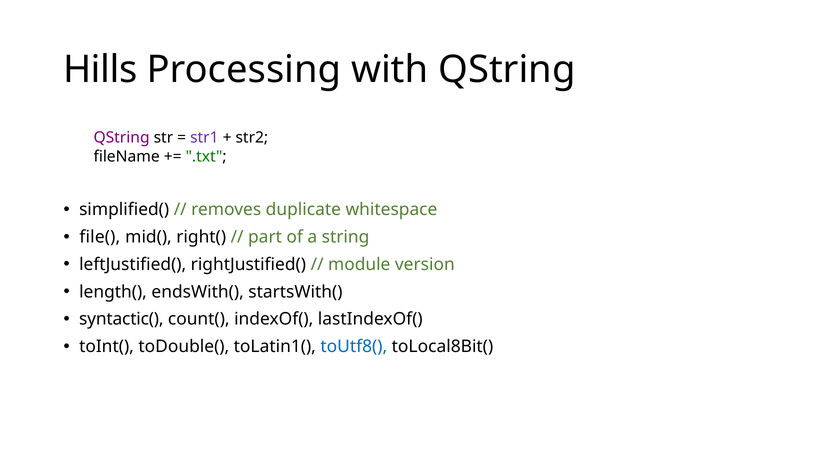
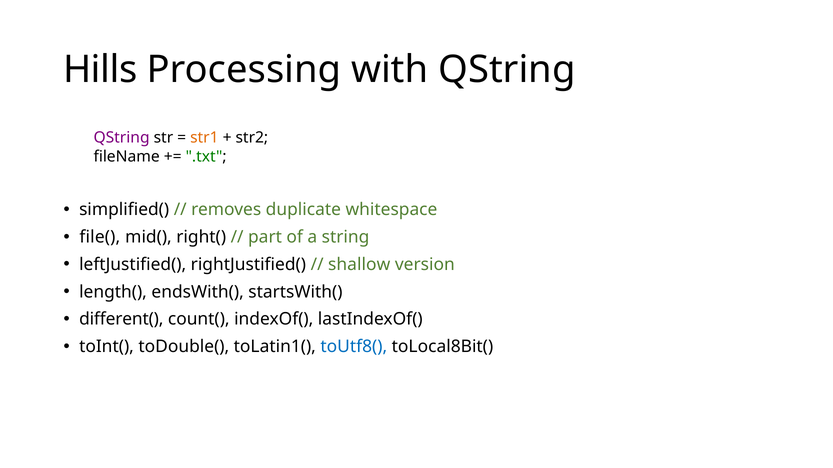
str1 colour: purple -> orange
module: module -> shallow
syntactic(: syntactic( -> different(
